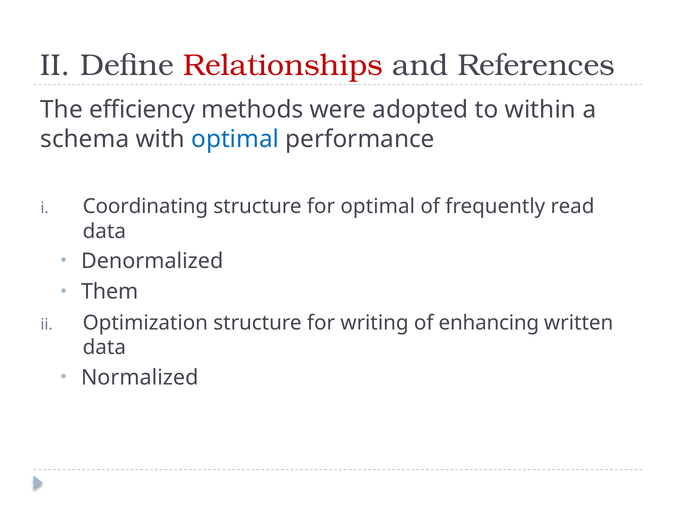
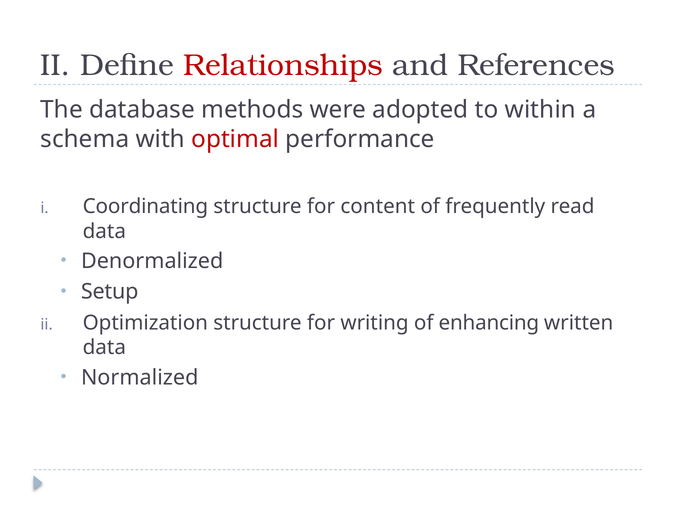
efficiency: efficiency -> database
optimal at (235, 139) colour: blue -> red
for optimal: optimal -> content
Them: Them -> Setup
